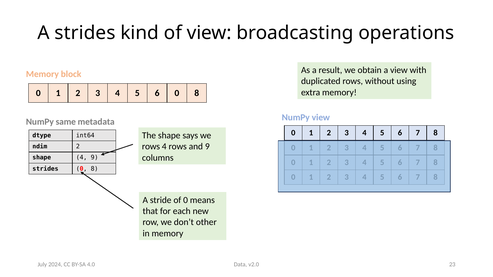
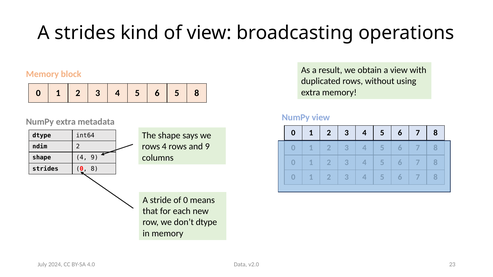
6 0: 0 -> 5
NumPy same: same -> extra
don’t other: other -> dtype
